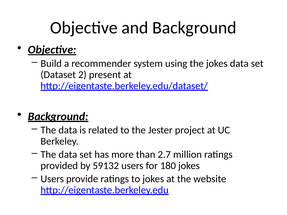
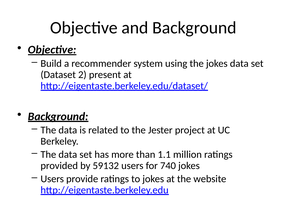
2.7: 2.7 -> 1.1
180: 180 -> 740
